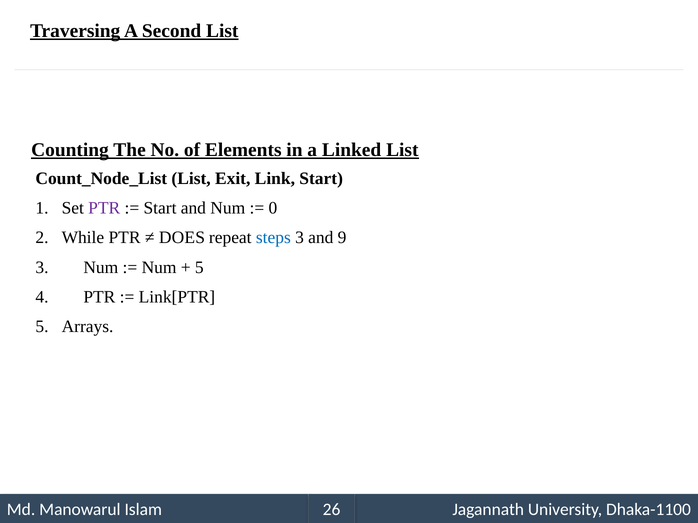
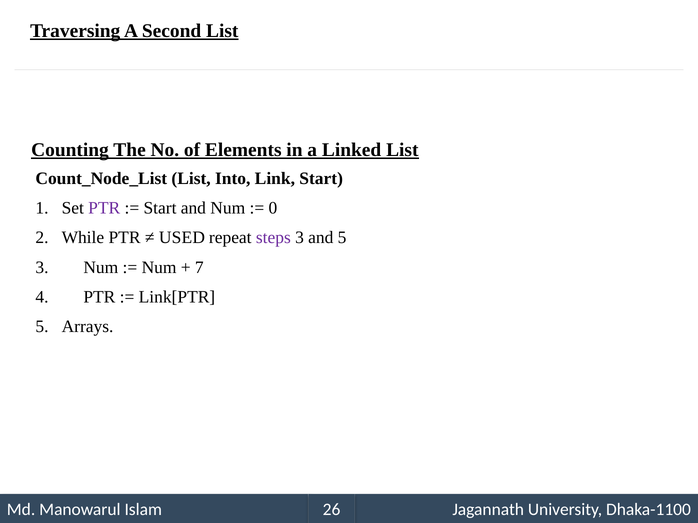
Exit: Exit -> Into
DOES: DOES -> USED
steps colour: blue -> purple
and 9: 9 -> 5
5 at (199, 268): 5 -> 7
